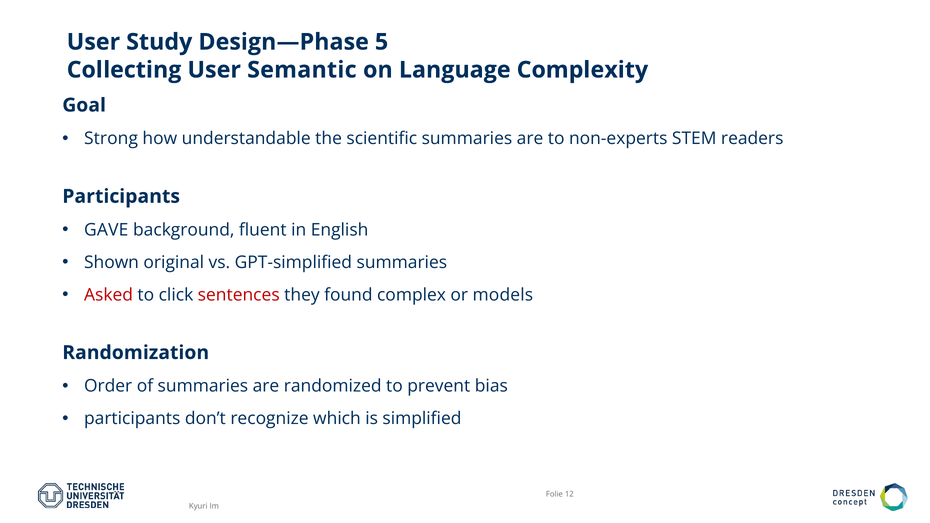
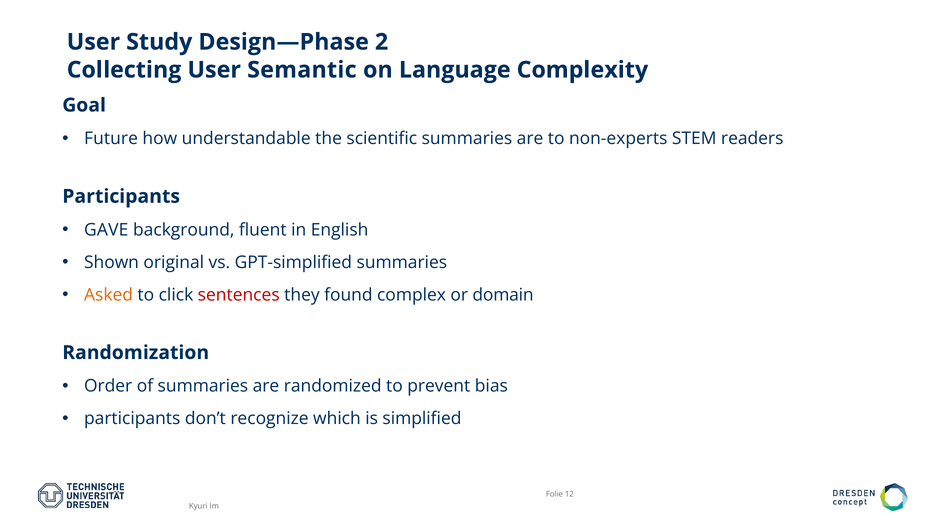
5: 5 -> 2
Strong: Strong -> Future
Asked colour: red -> orange
models: models -> domain
